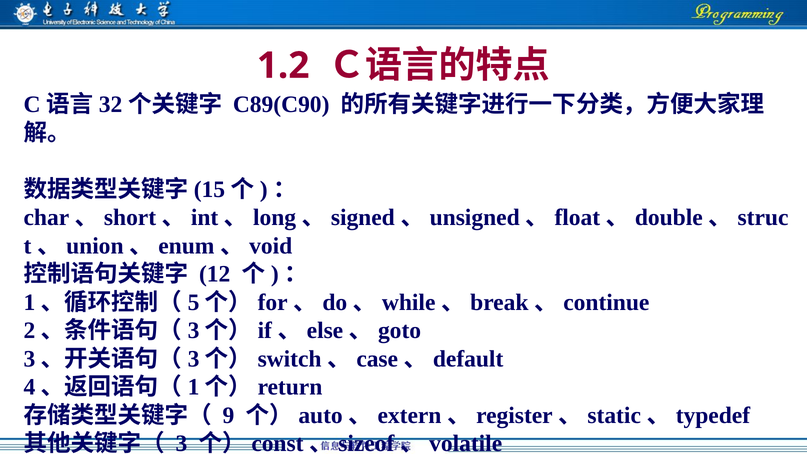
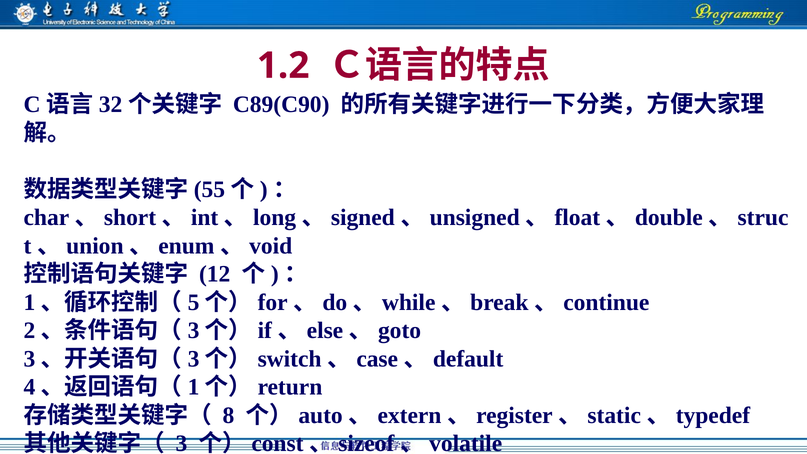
15: 15 -> 55
9: 9 -> 8
